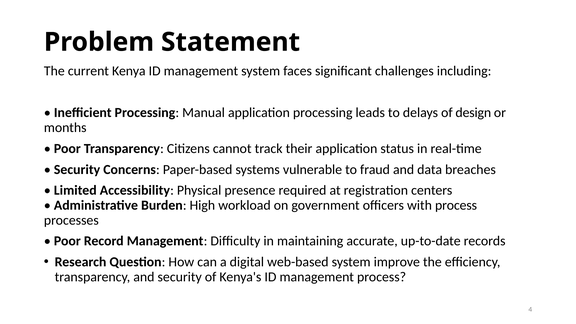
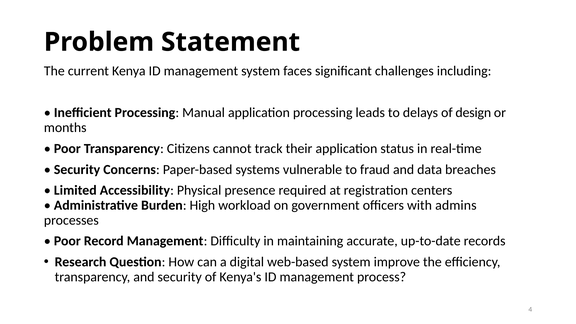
with process: process -> admins
